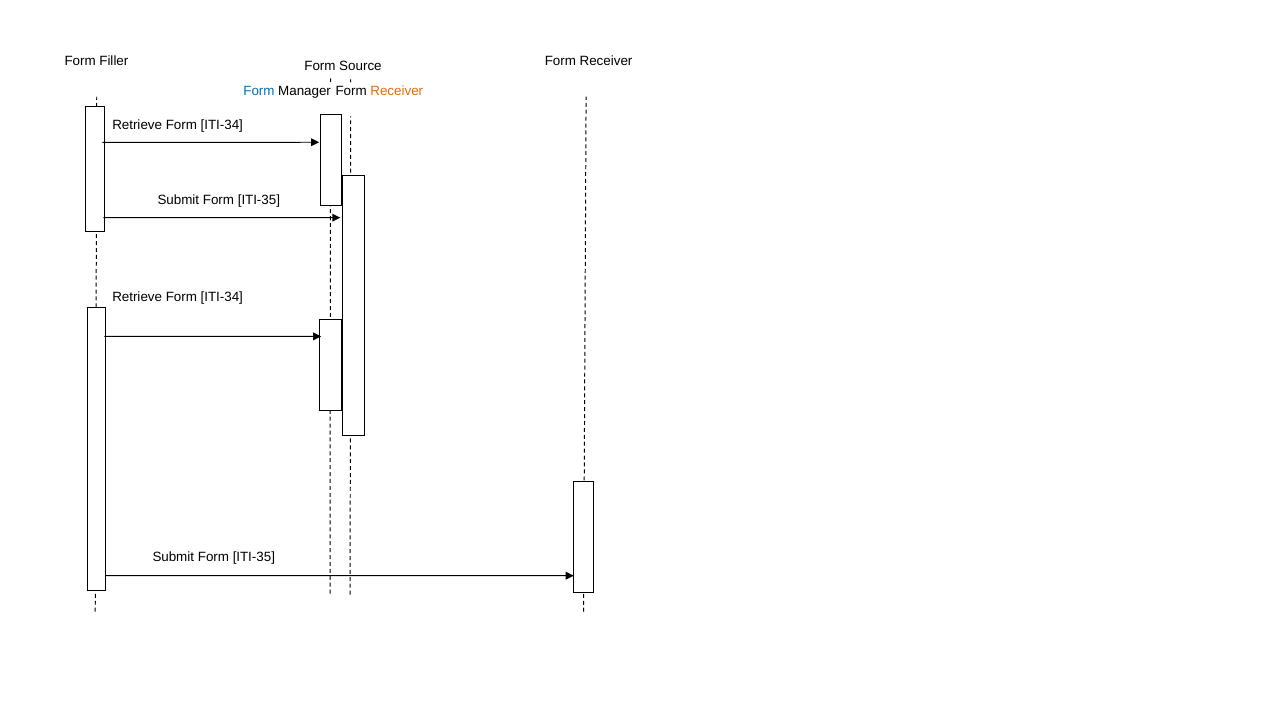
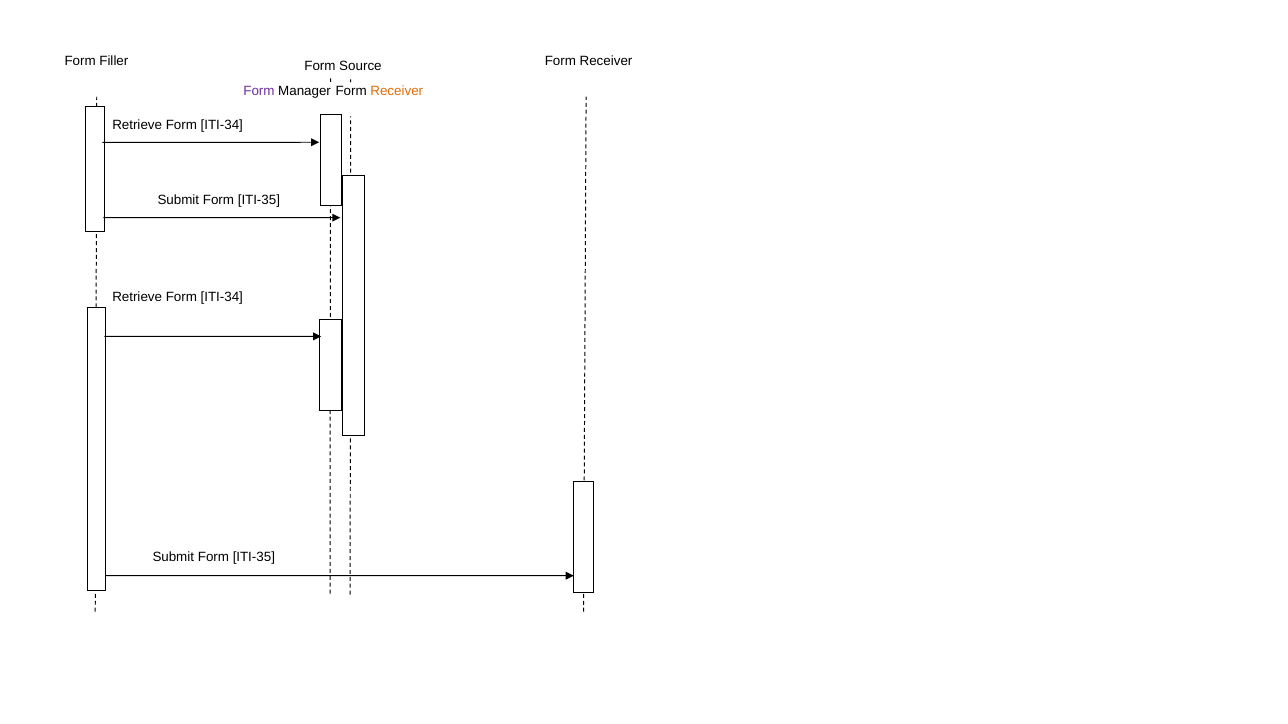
Form at (259, 92) colour: blue -> purple
